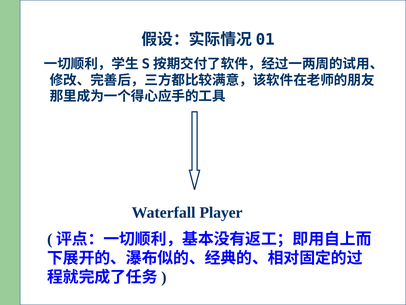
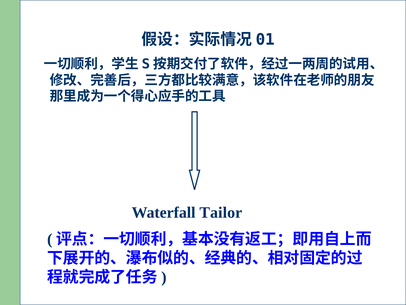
Player: Player -> Tailor
